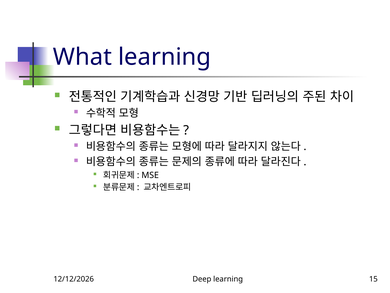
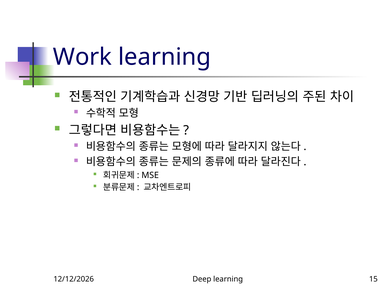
What: What -> Work
